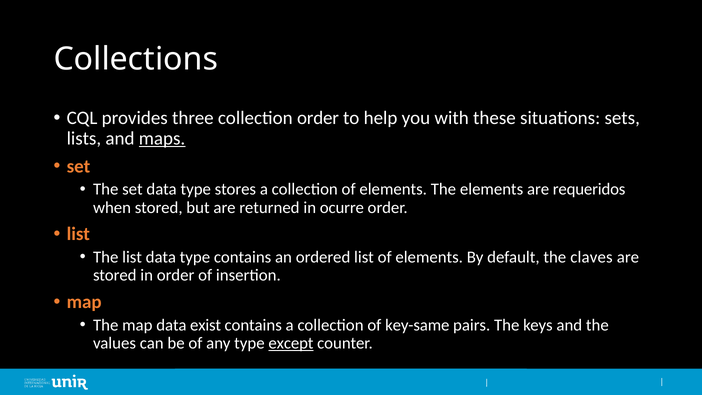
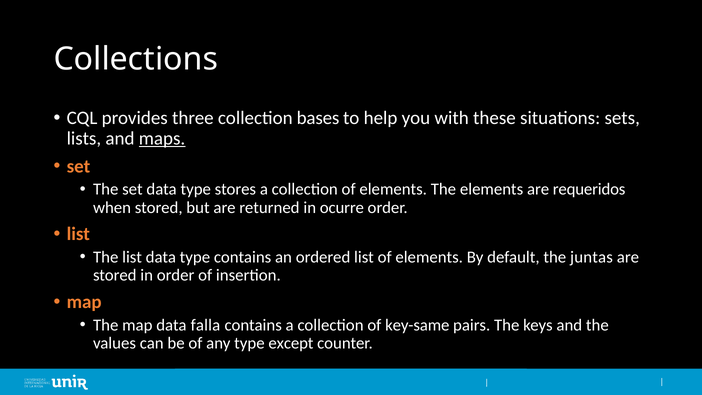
collection order: order -> bases
claves: claves -> juntas
exist: exist -> falla
except underline: present -> none
